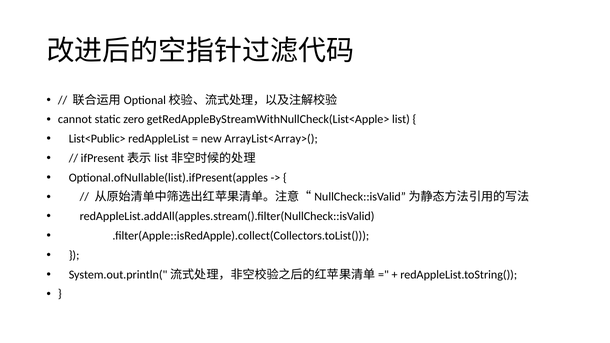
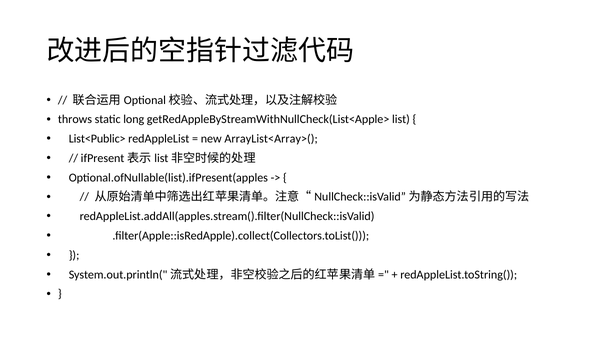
cannot: cannot -> throws
zero: zero -> long
